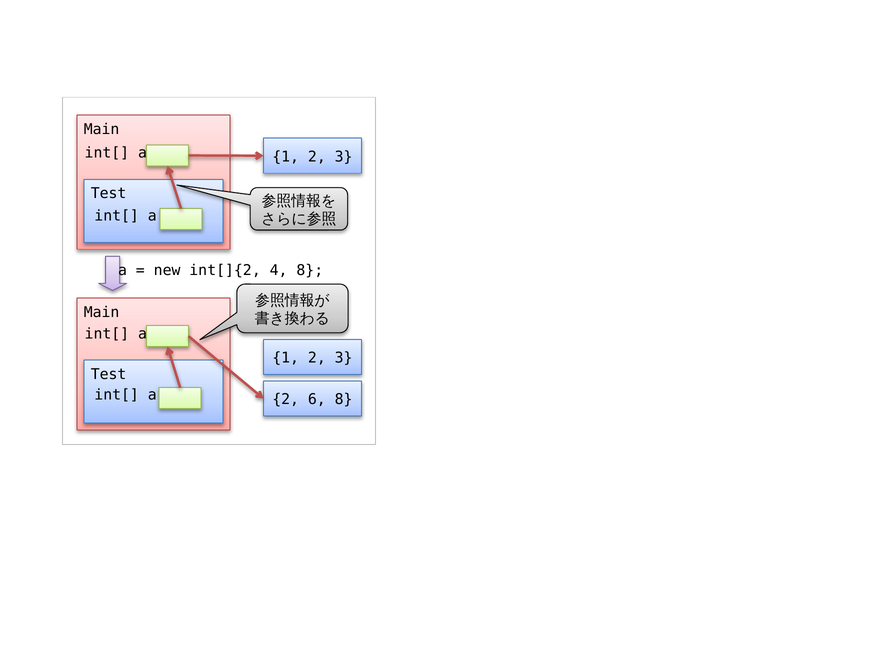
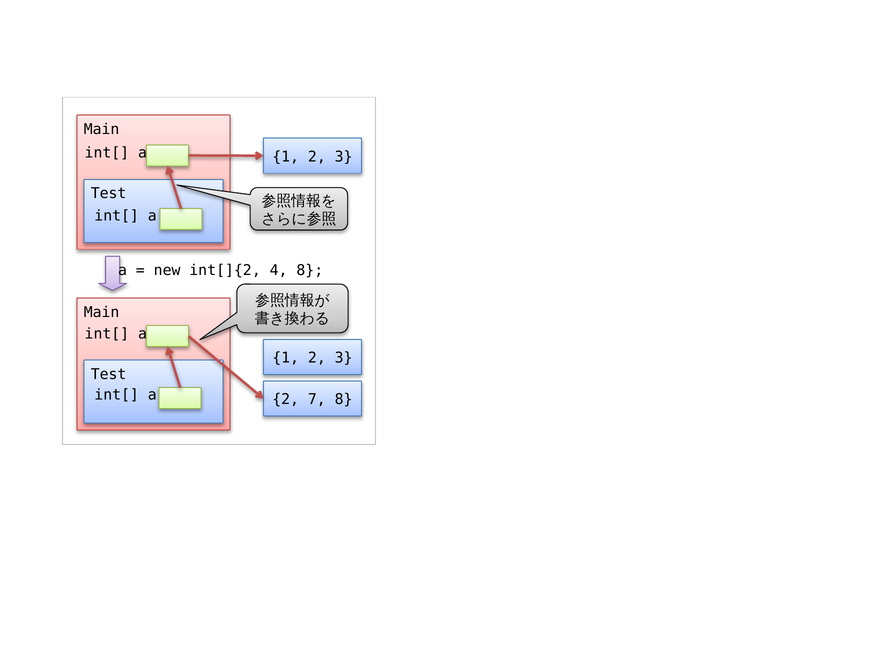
6: 6 -> 7
